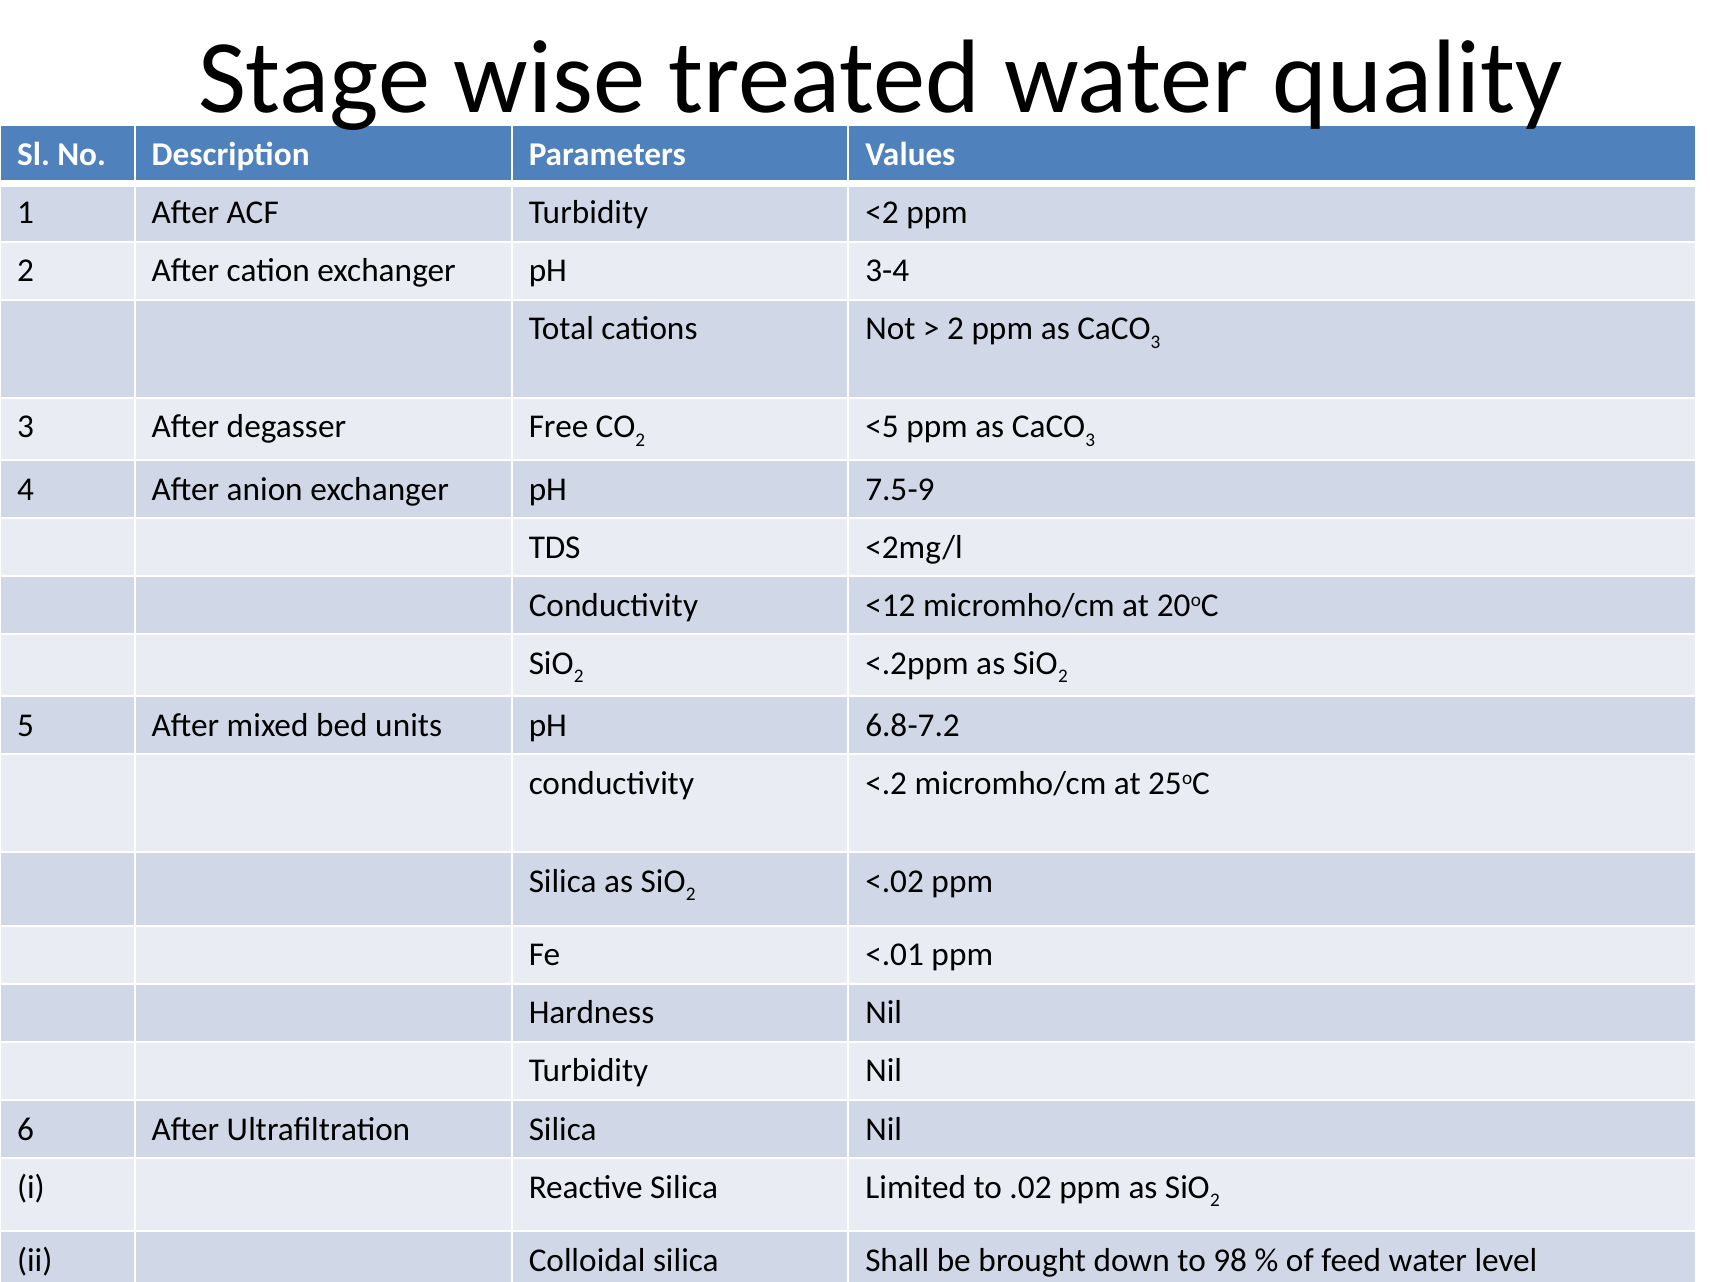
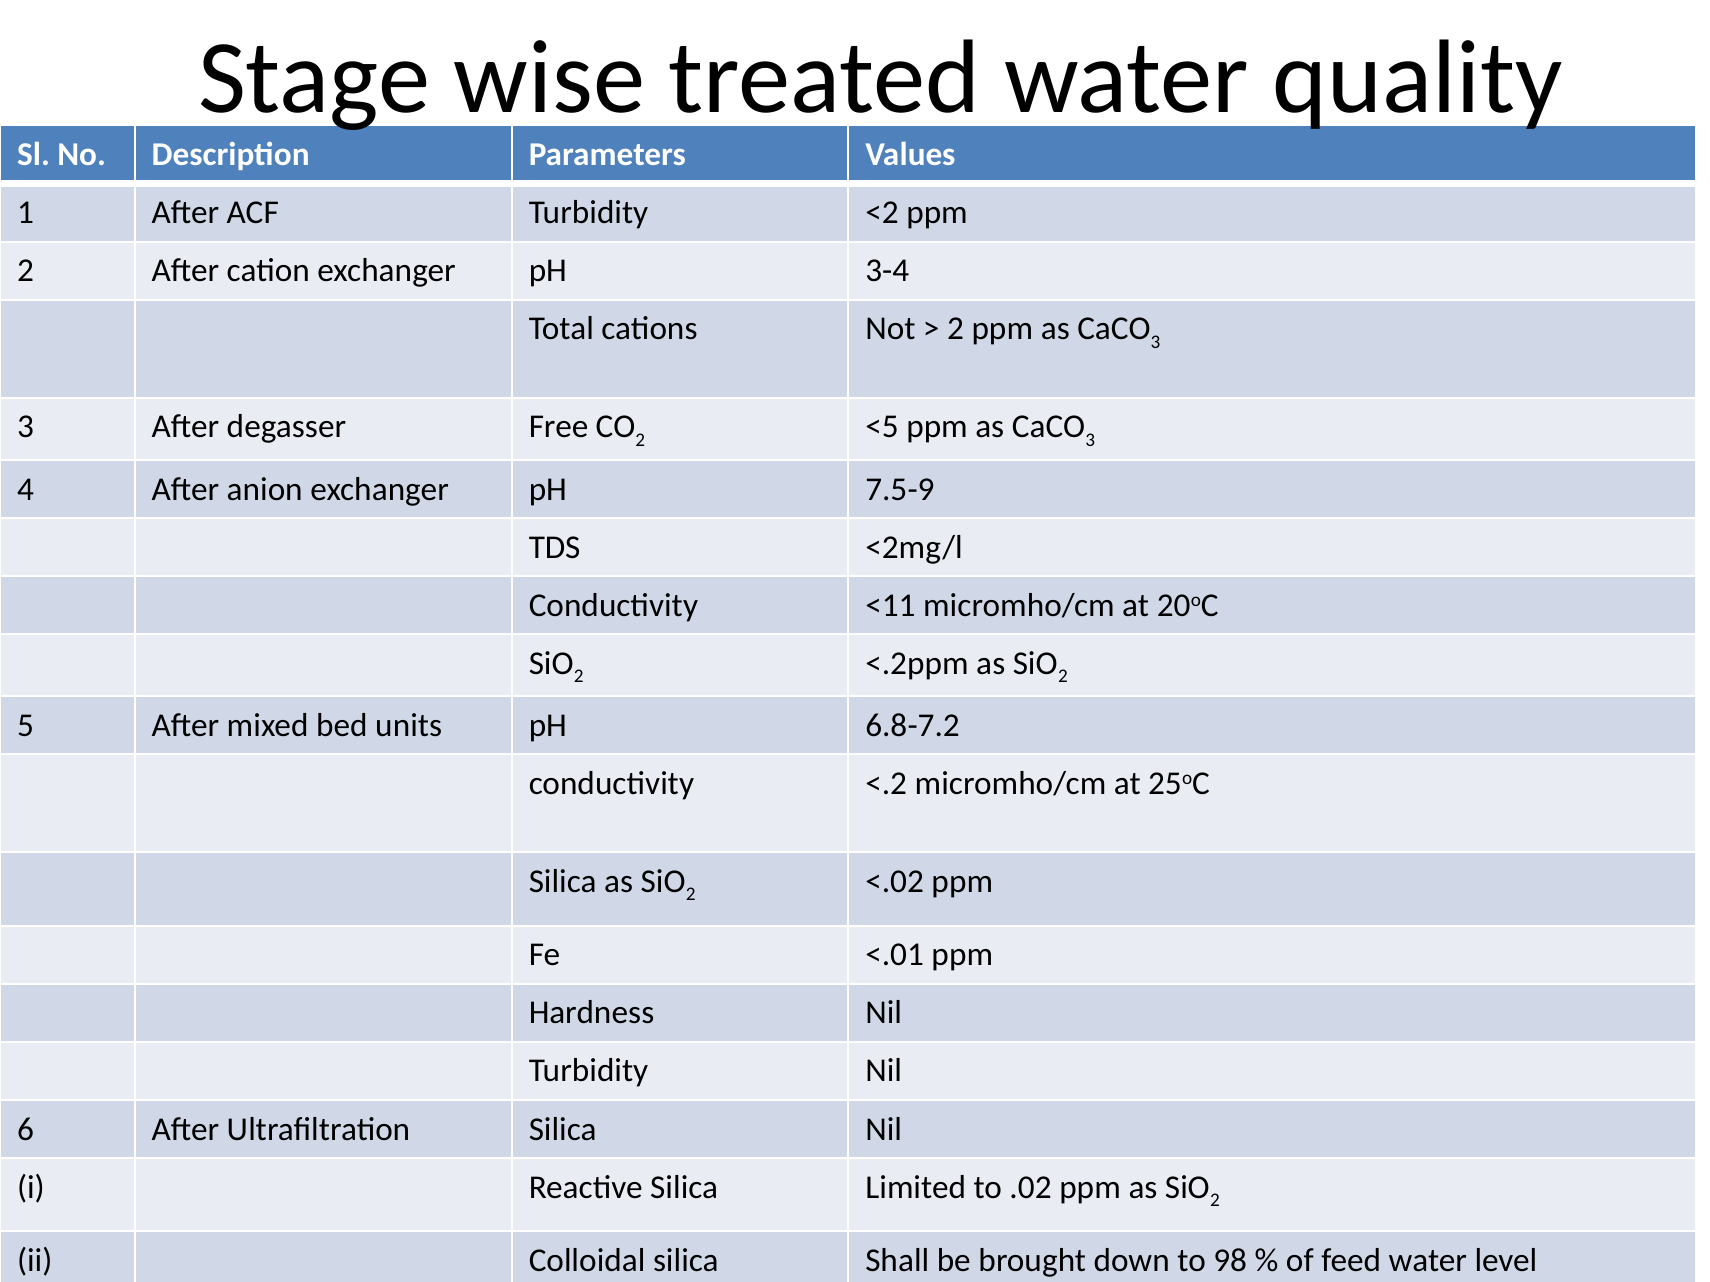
<12: <12 -> <11
